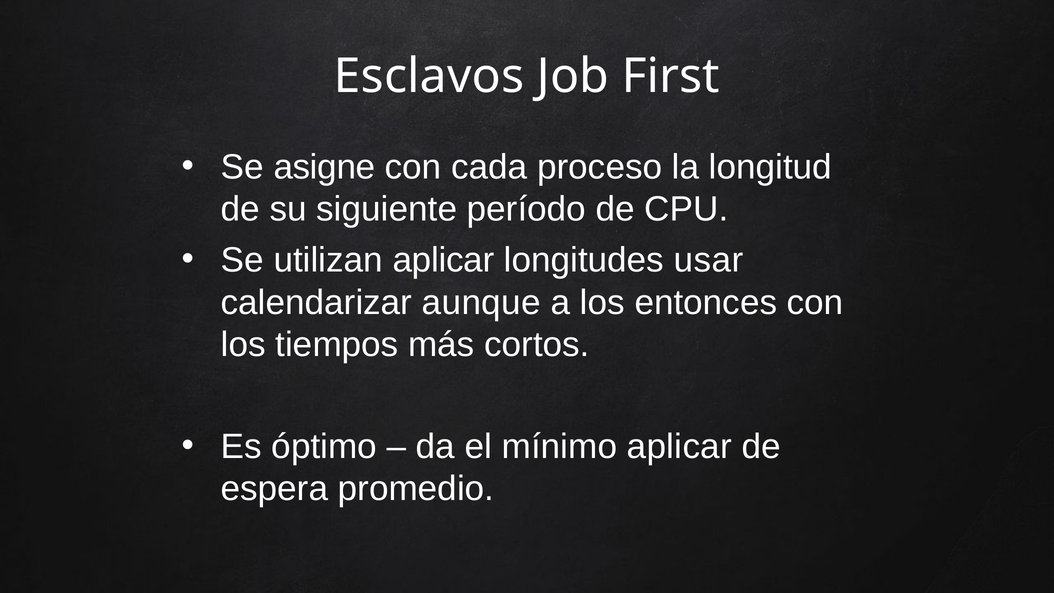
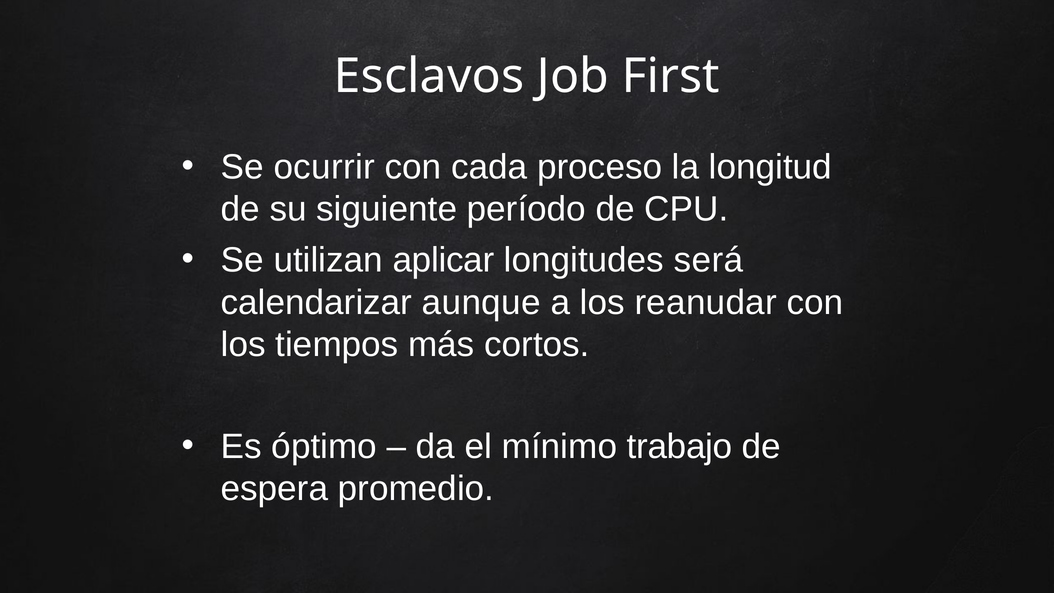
asigne: asigne -> ocurrir
usar: usar -> será
entonces: entonces -> reanudar
mínimo aplicar: aplicar -> trabajo
